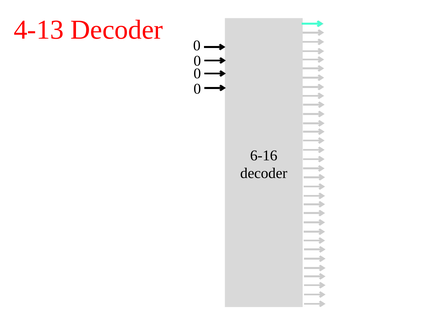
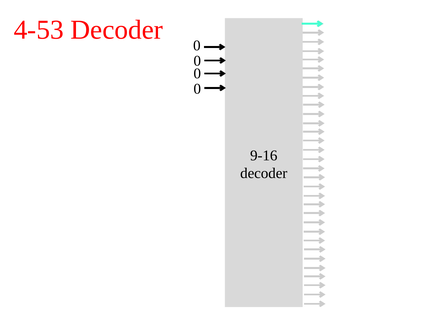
4-13: 4-13 -> 4-53
6-16: 6-16 -> 9-16
